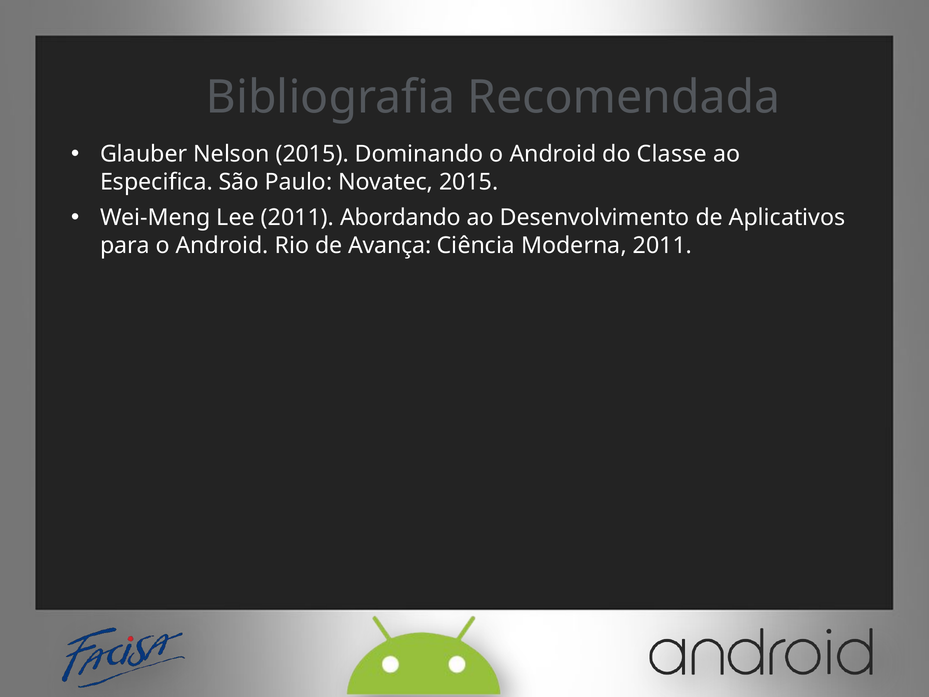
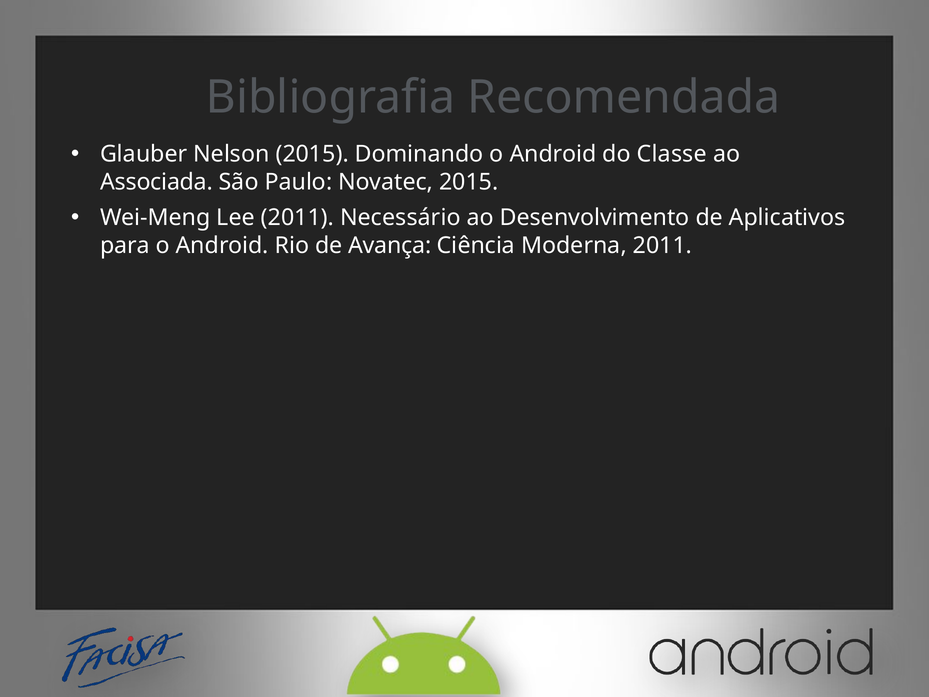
Especifica: Especifica -> Associada
Abordando: Abordando -> Necessário
